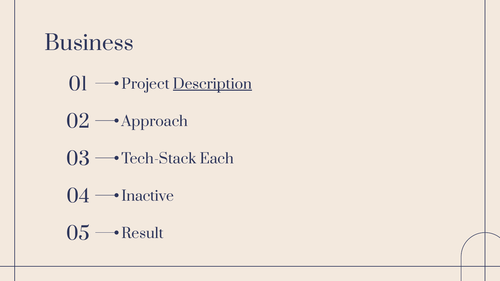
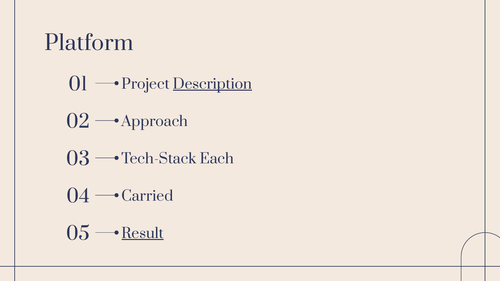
Business: Business -> Platform
Inactive: Inactive -> Carried
Result underline: none -> present
